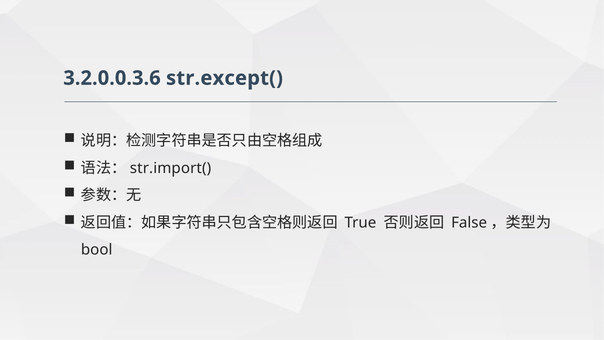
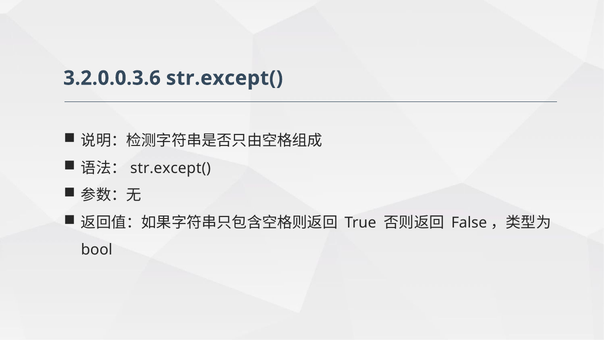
str.import( at (171, 168): str.import( -> str.except(
